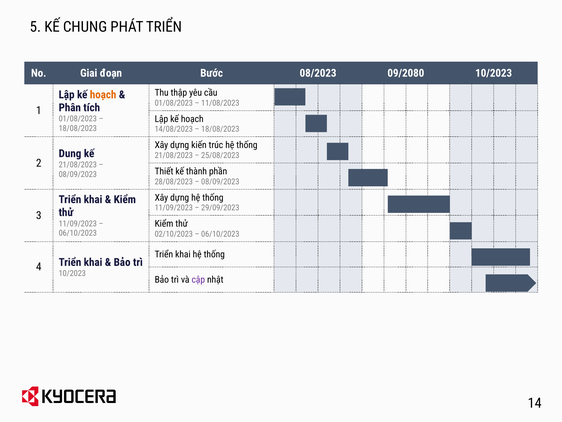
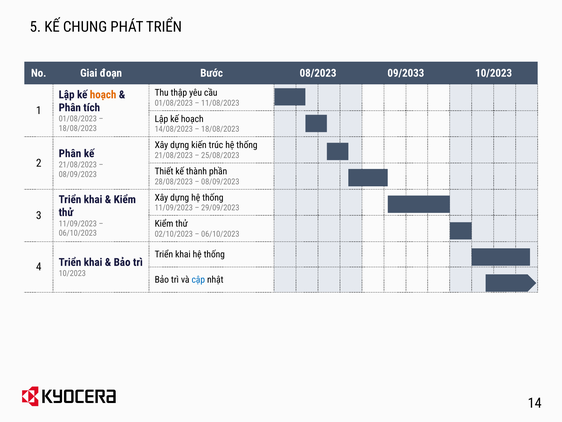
09/2080: 09/2080 -> 09/2033
Dung at (70, 153): Dung -> Phân
cập colour: purple -> blue
